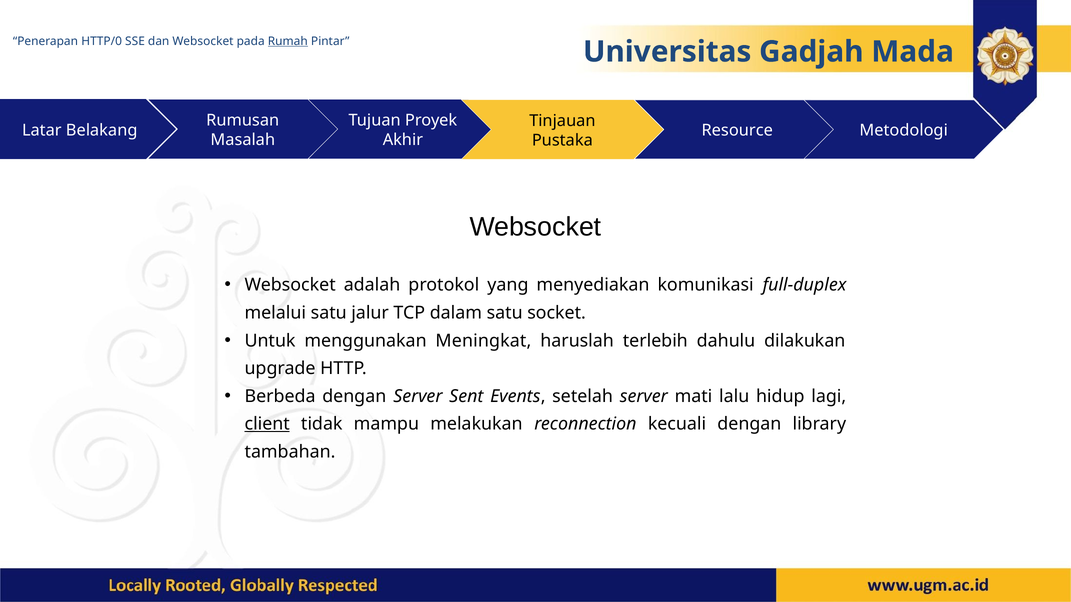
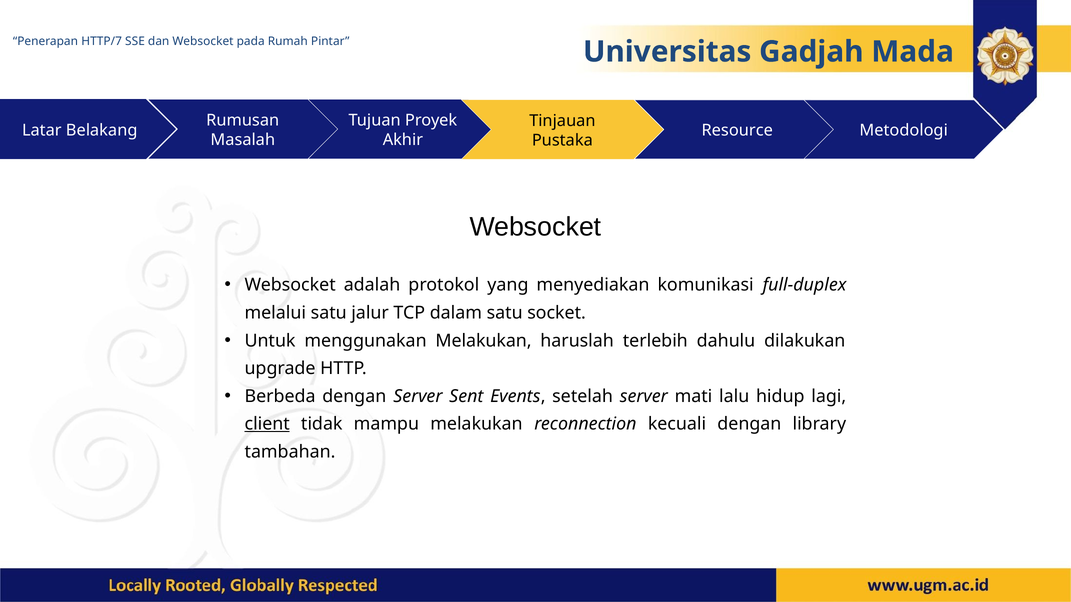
HTTP/0: HTTP/0 -> HTTP/7
Rumah underline: present -> none
menggunakan Meningkat: Meningkat -> Melakukan
